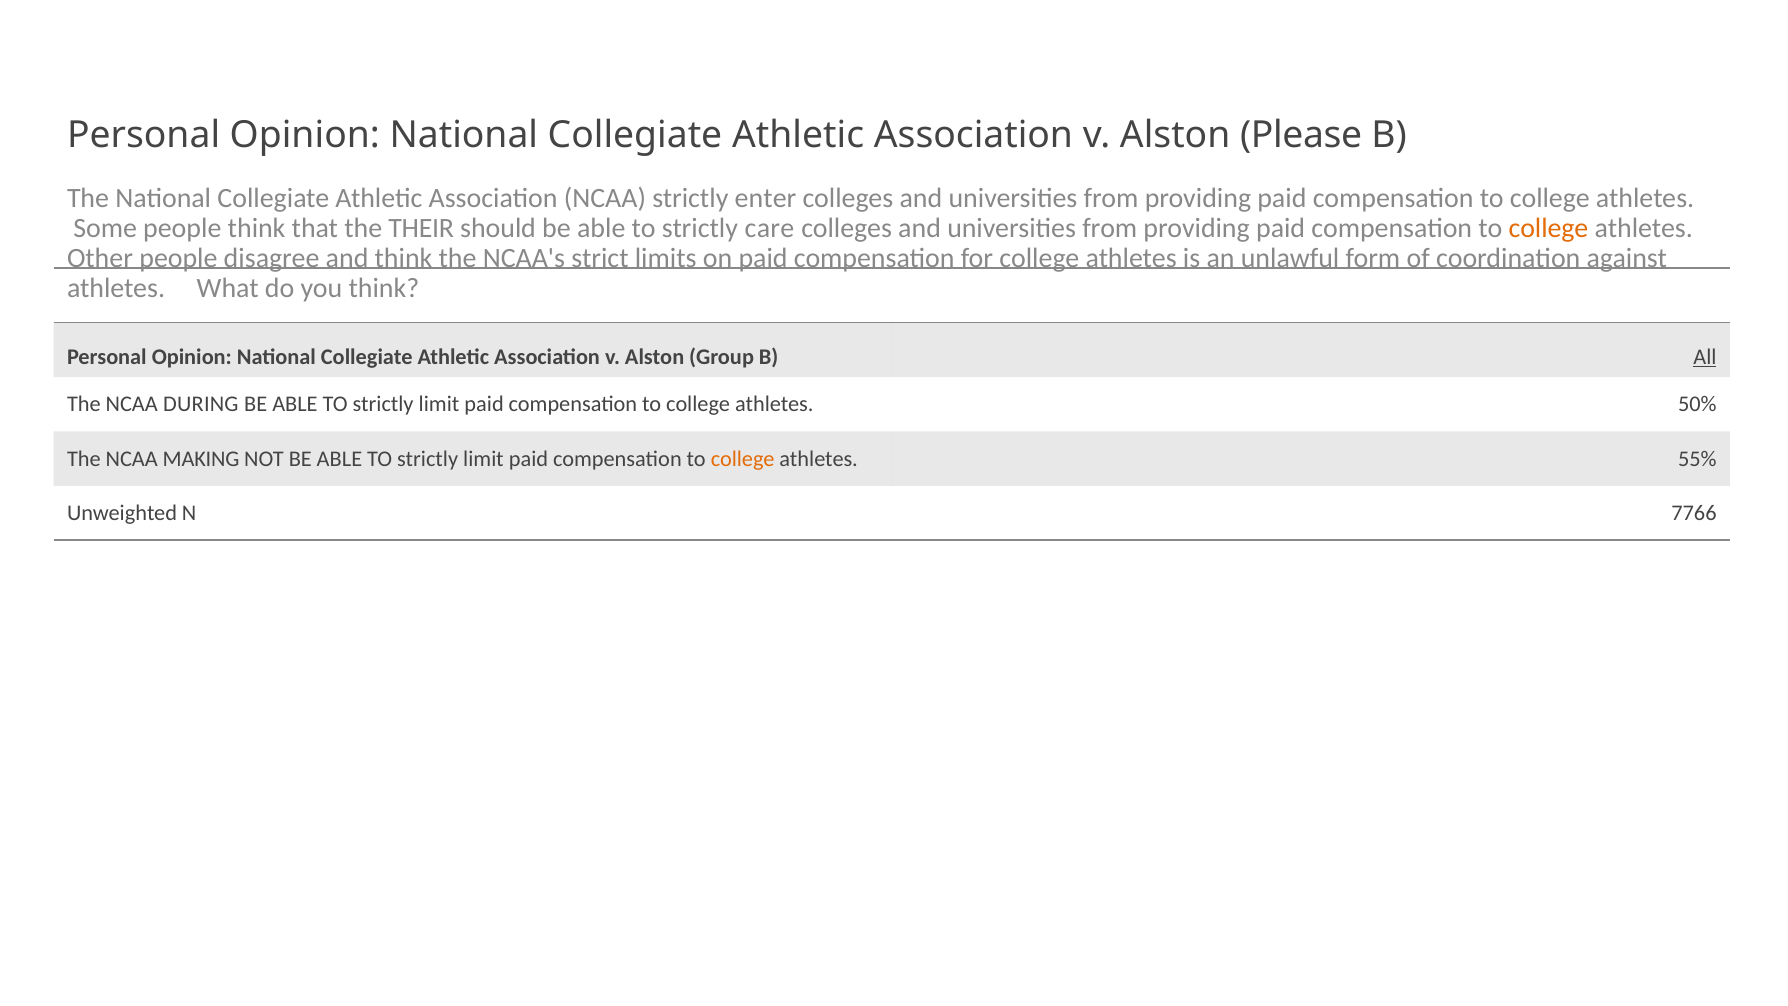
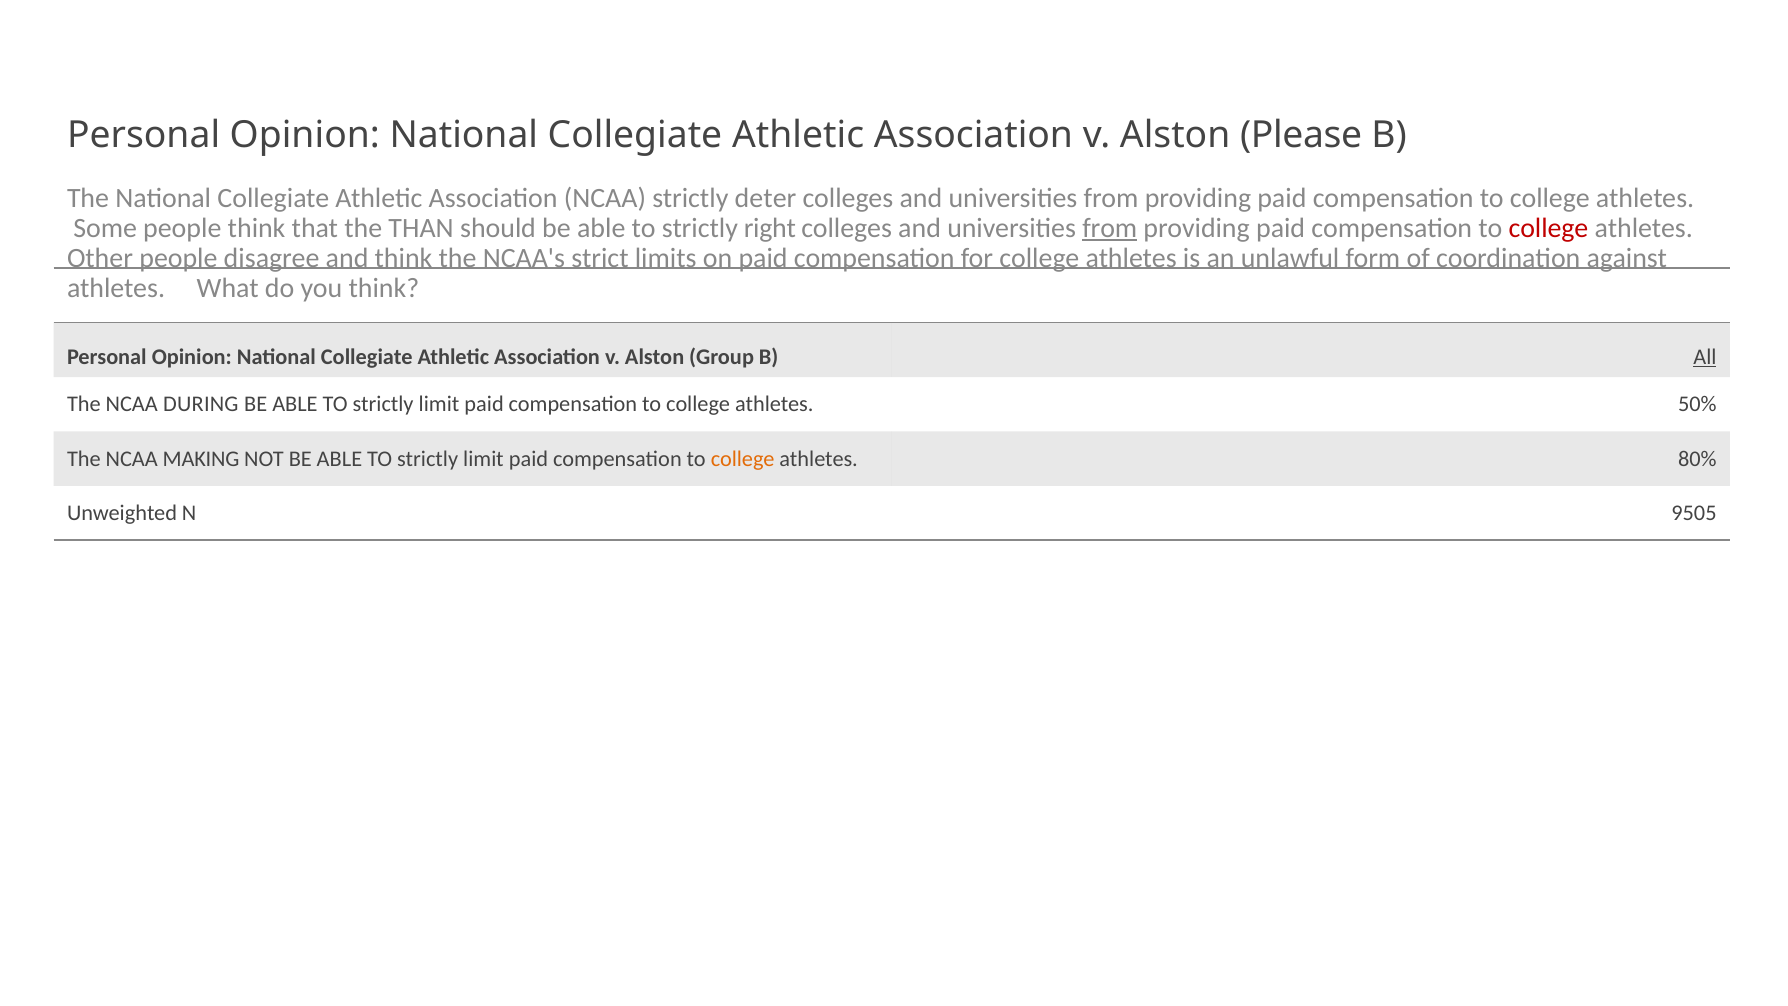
enter: enter -> deter
THEIR: THEIR -> THAN
care: care -> right
from at (1110, 228) underline: none -> present
college at (1548, 228) colour: orange -> red
55%: 55% -> 80%
7766: 7766 -> 9505
